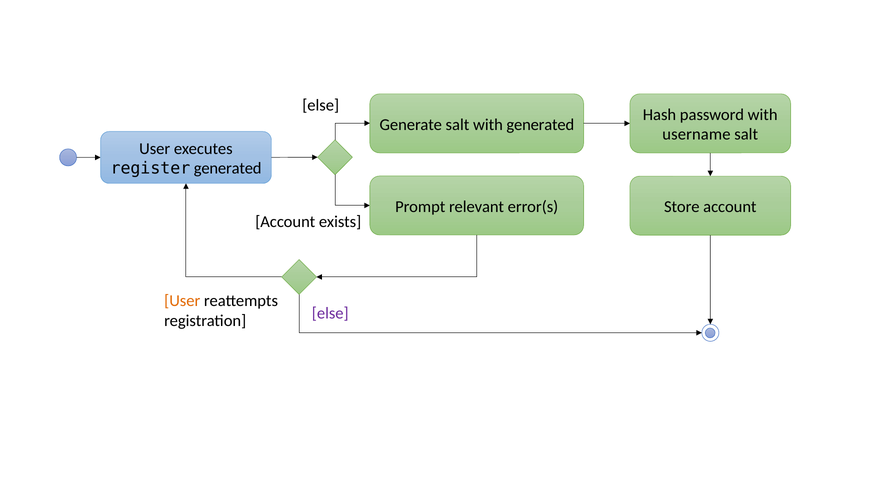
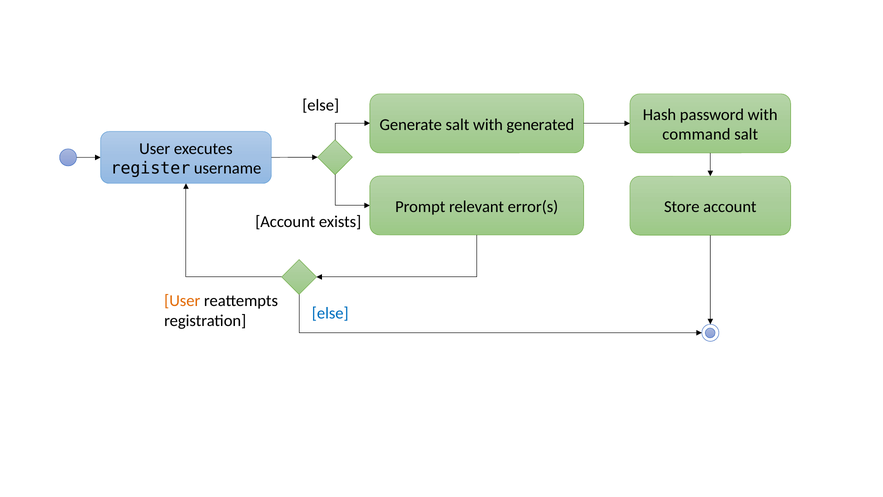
username: username -> command
register generated: generated -> username
else at (330, 313) colour: purple -> blue
